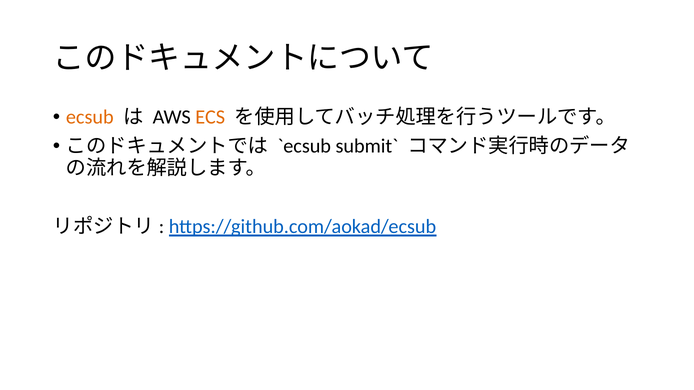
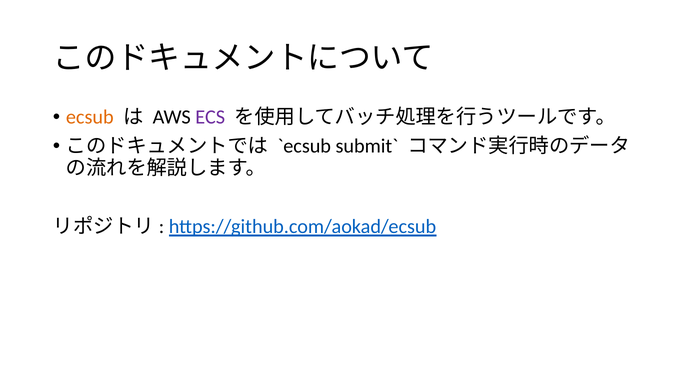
ECS colour: orange -> purple
